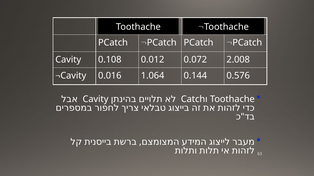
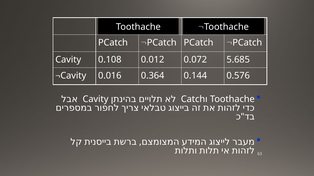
2.008: 2.008 -> 5.685
1.064: 1.064 -> 0.364
